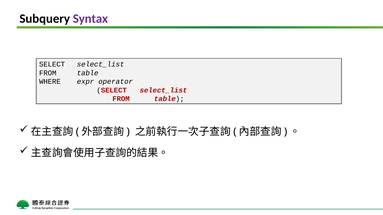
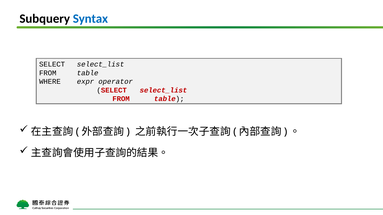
Syntax colour: purple -> blue
